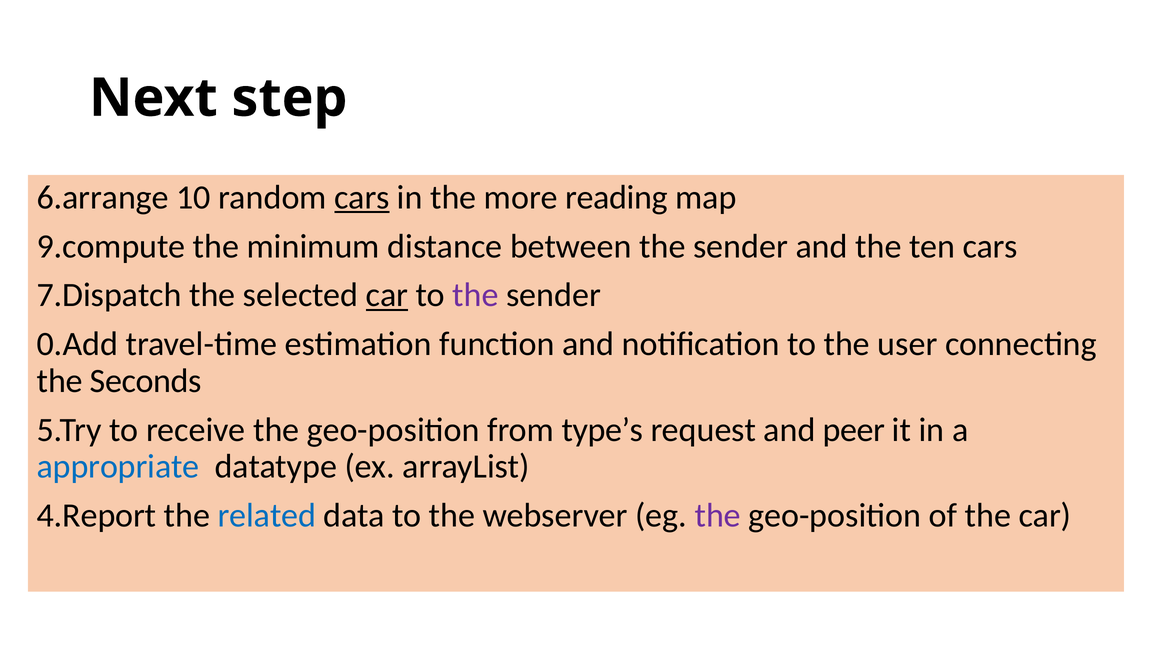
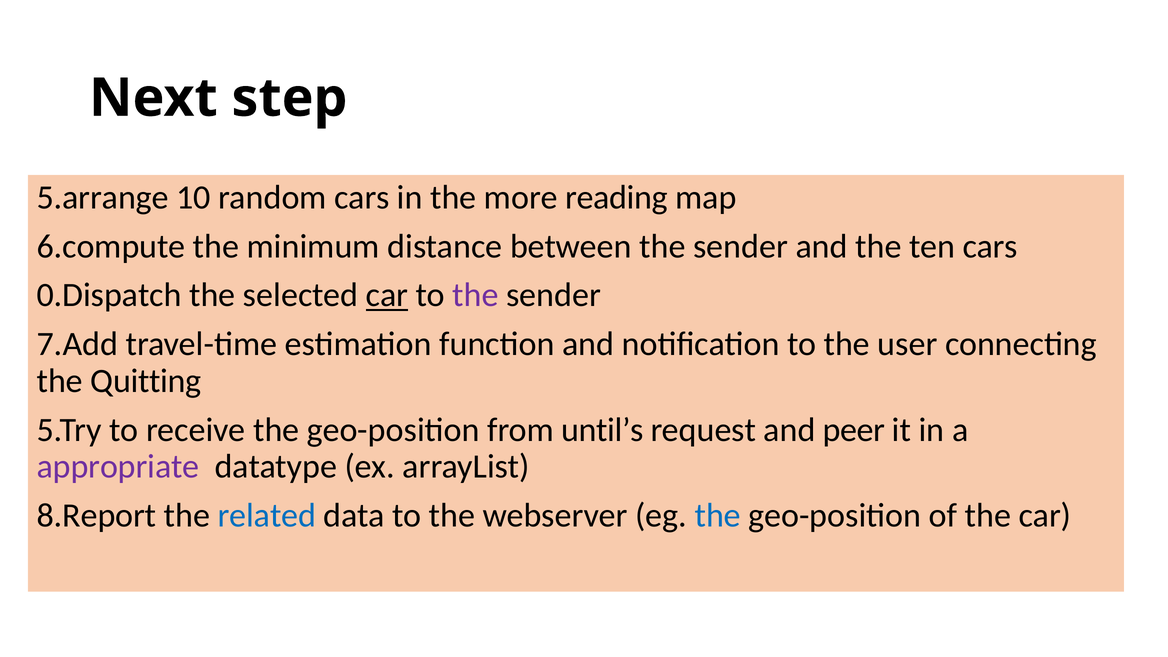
6.arrange: 6.arrange -> 5.arrange
cars at (362, 197) underline: present -> none
9.compute: 9.compute -> 6.compute
7.Dispatch: 7.Dispatch -> 0.Dispatch
0.Add: 0.Add -> 7.Add
Seconds: Seconds -> Quitting
type’s: type’s -> until’s
appropriate colour: blue -> purple
4.Report: 4.Report -> 8.Report
the at (718, 515) colour: purple -> blue
